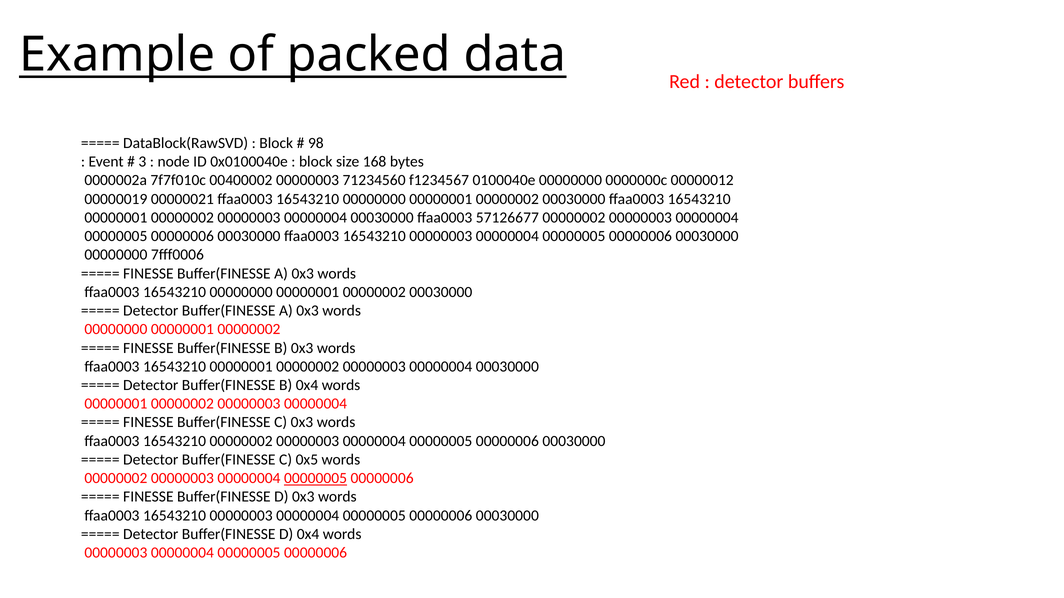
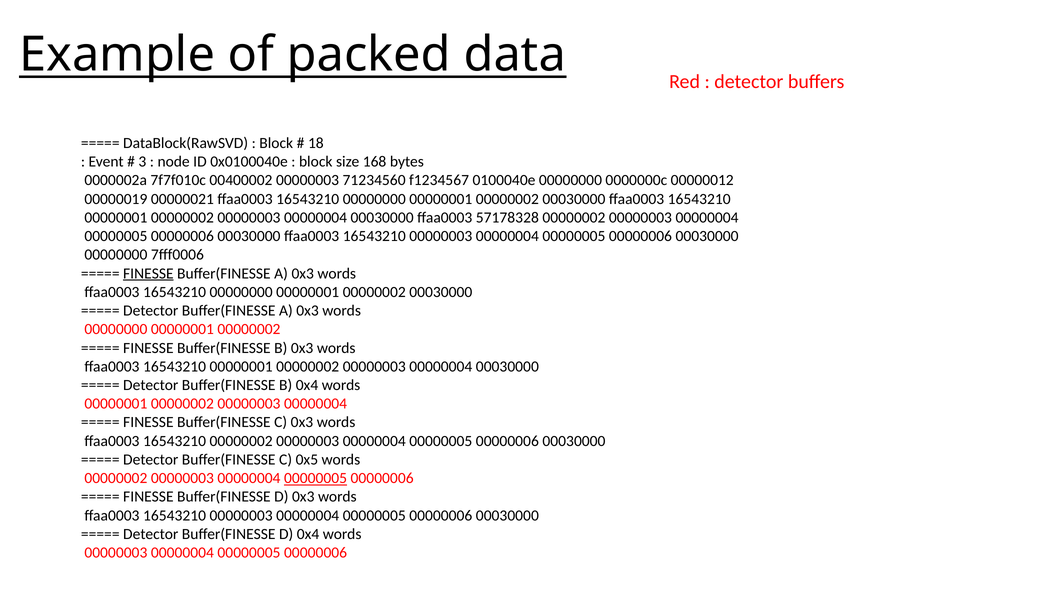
98: 98 -> 18
57126677: 57126677 -> 57178328
FINESSE at (148, 274) underline: none -> present
